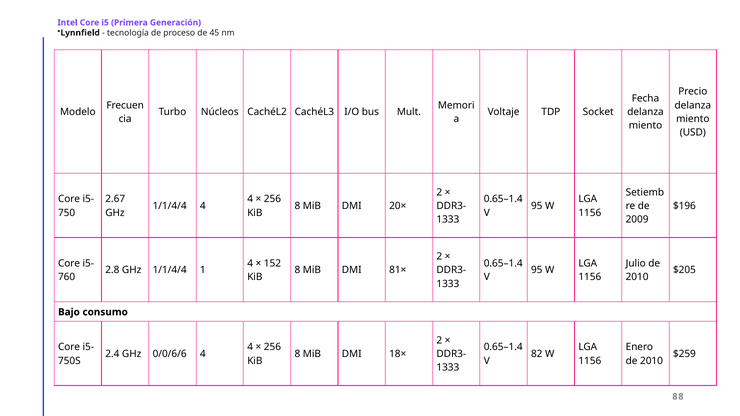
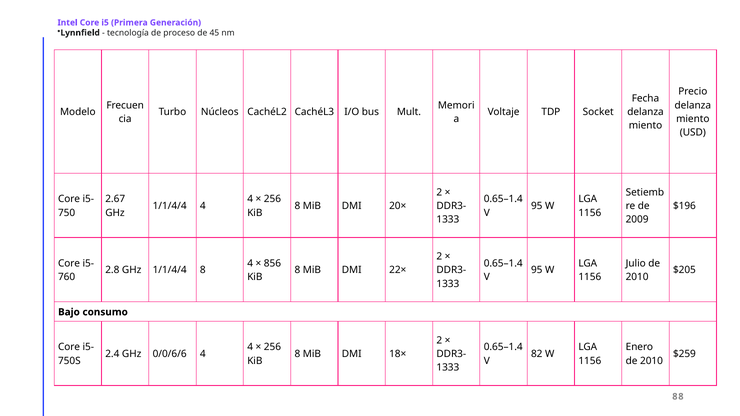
152: 152 -> 856
1/1/4/4 1: 1 -> 8
81×: 81× -> 22×
